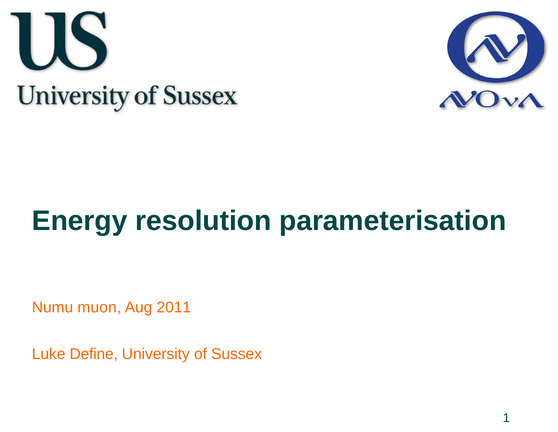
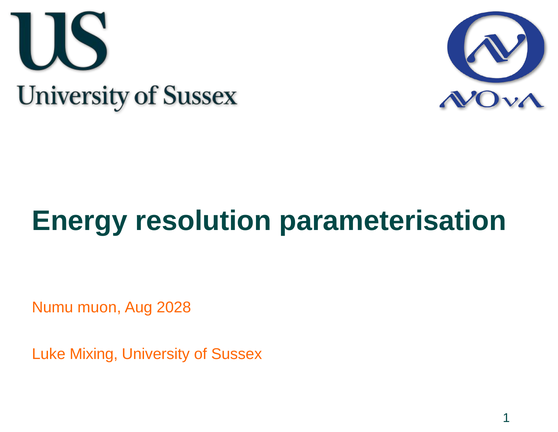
2011: 2011 -> 2028
Define: Define -> Mixing
